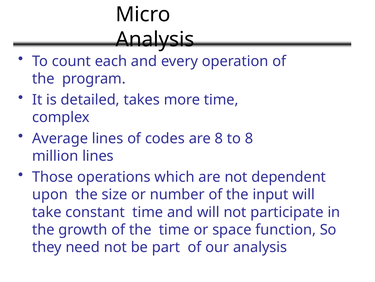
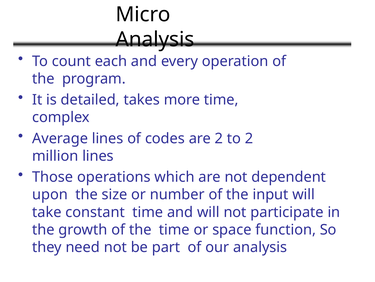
are 8: 8 -> 2
to 8: 8 -> 2
